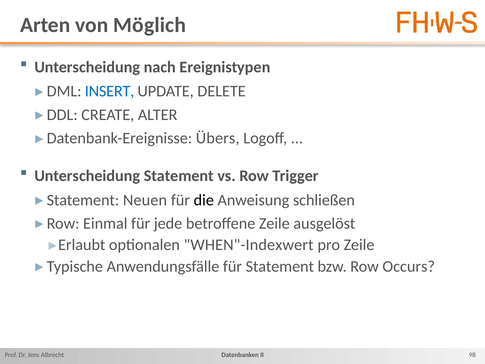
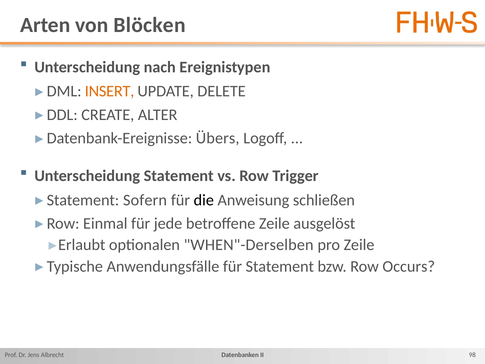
Möglich: Möglich -> Blöcken
INSERT colour: blue -> orange
Neuen: Neuen -> Sofern
WHEN"-Indexwert: WHEN"-Indexwert -> WHEN"-Derselben
